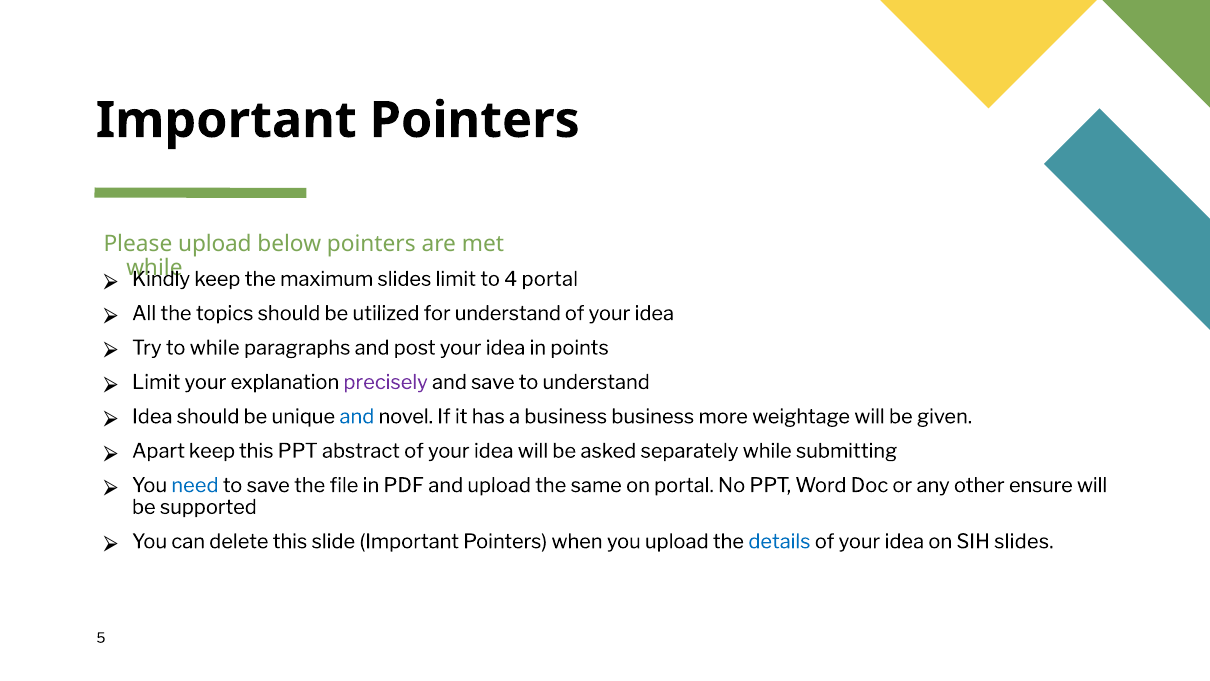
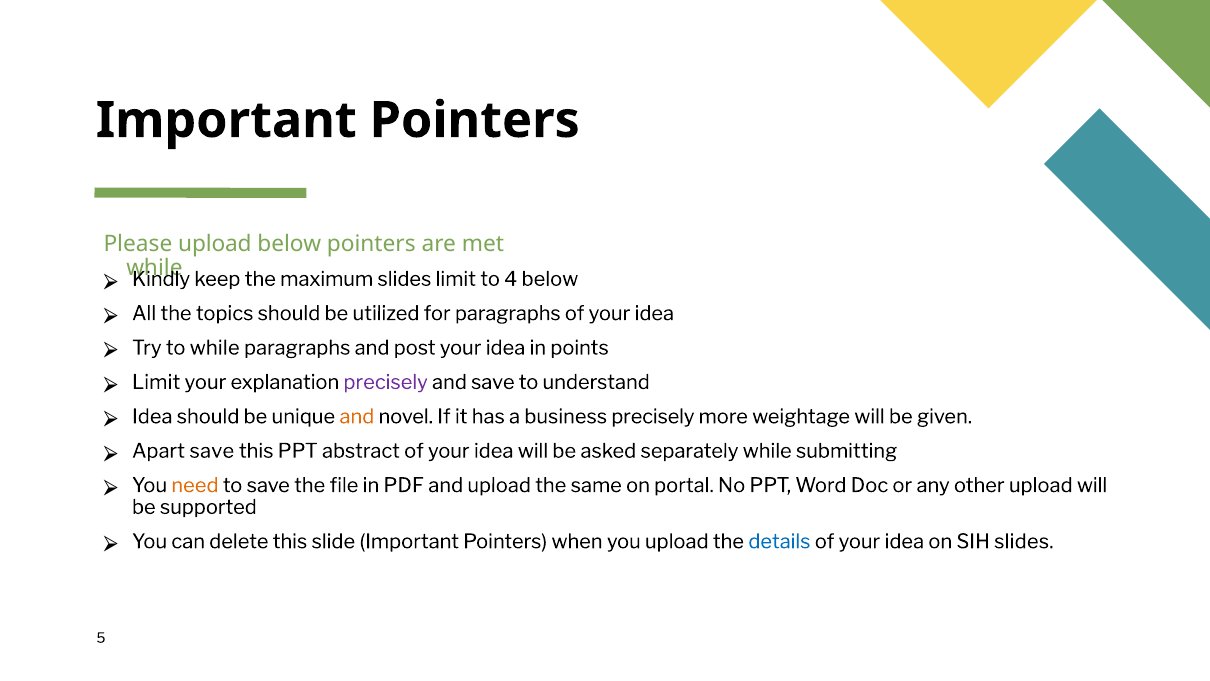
4 portal: portal -> below
for understand: understand -> paragraphs
and at (357, 416) colour: blue -> orange
business business: business -> precisely
Apart keep: keep -> save
need colour: blue -> orange
other ensure: ensure -> upload
